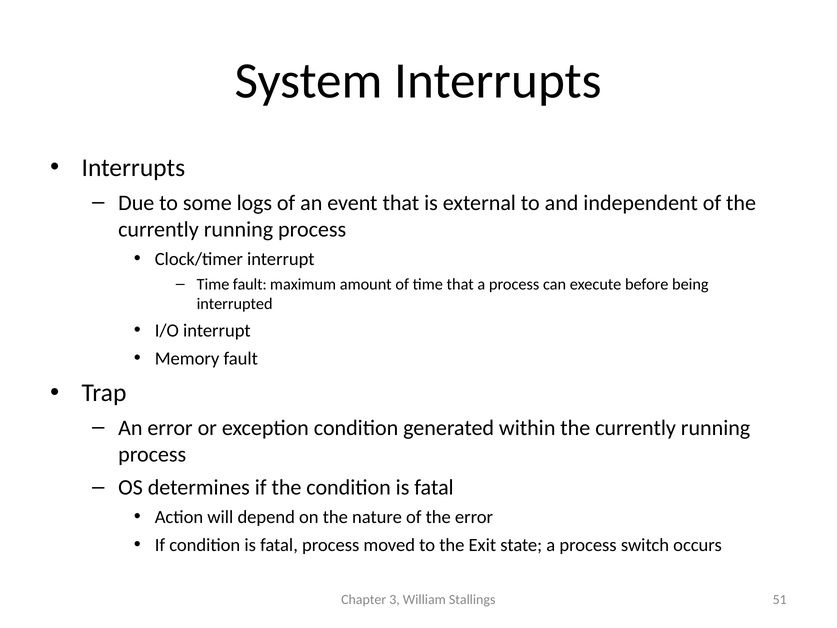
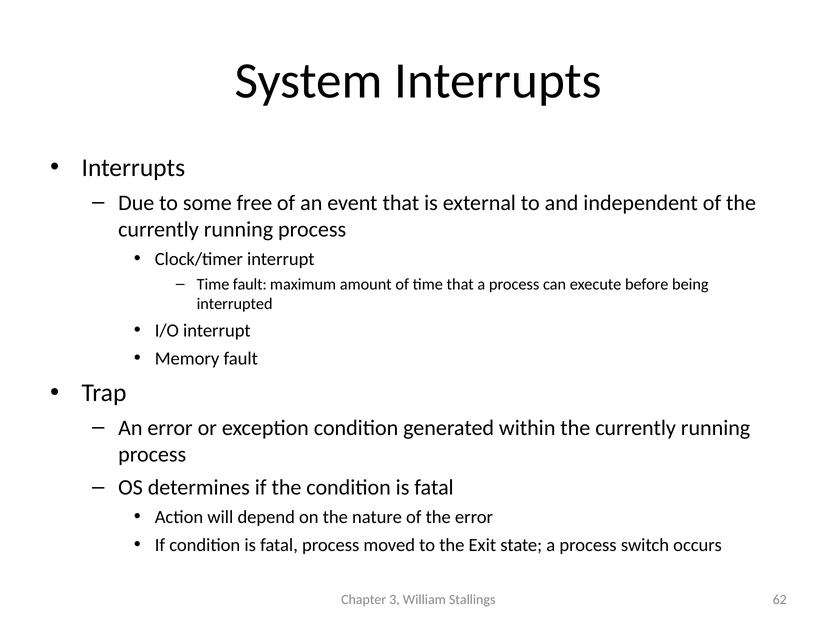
logs: logs -> free
51: 51 -> 62
